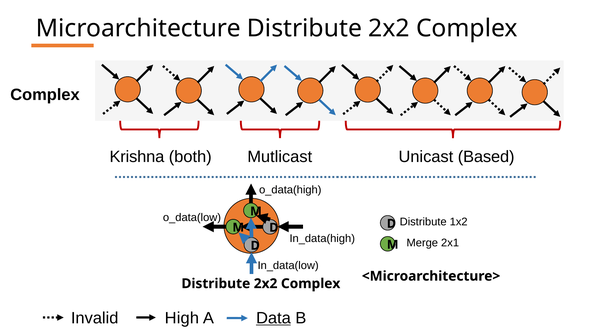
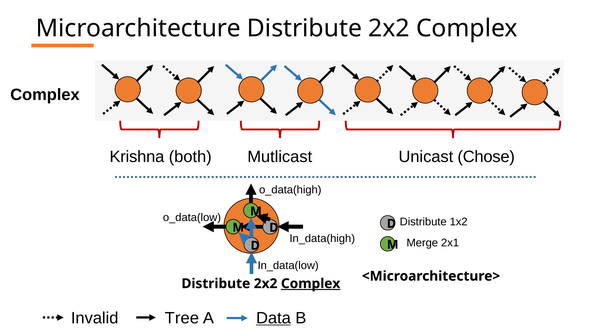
Based: Based -> Chose
Complex at (311, 284) underline: none -> present
High: High -> Tree
